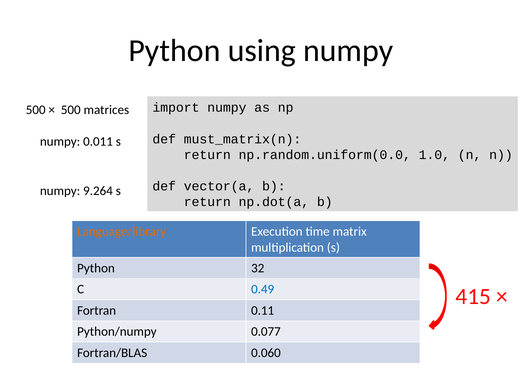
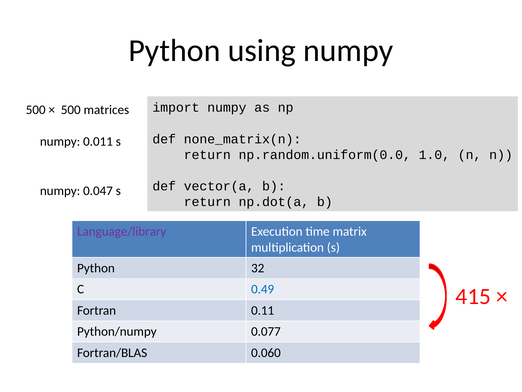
must_matrix(n: must_matrix(n -> none_matrix(n
9.264: 9.264 -> 0.047
Language/library colour: orange -> purple
